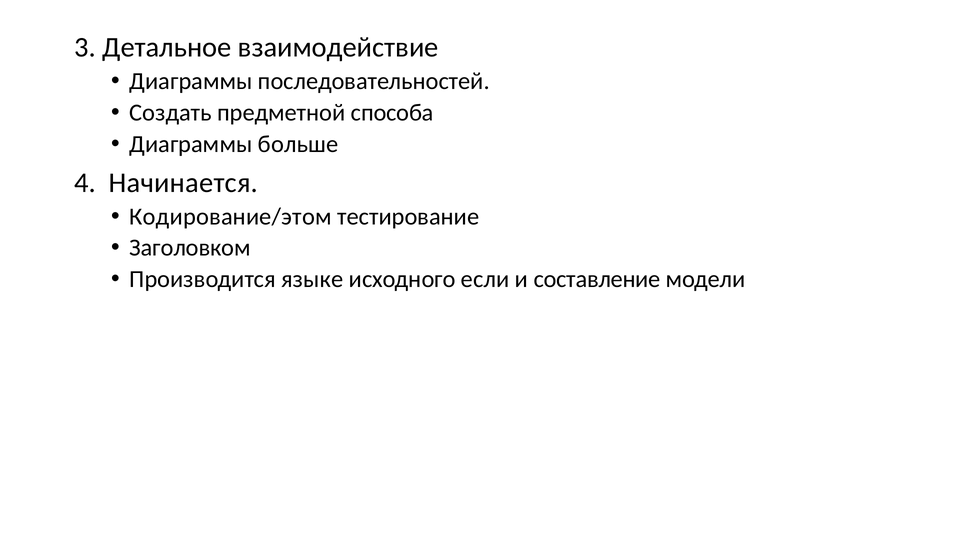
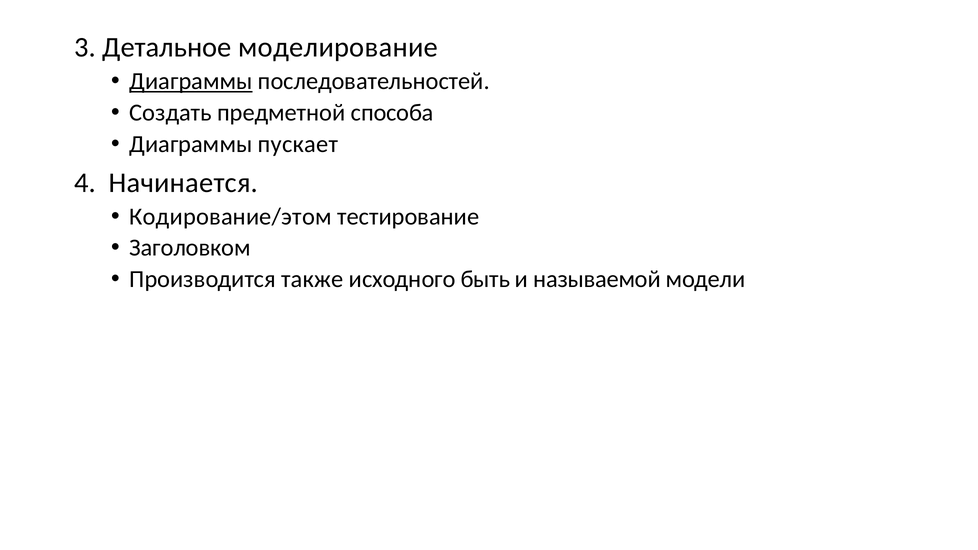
взаимодействие: взаимодействие -> моделирование
Диаграммы at (191, 81) underline: none -> present
больше: больше -> пускает
языке: языке -> также
если: если -> быть
составление: составление -> называемой
